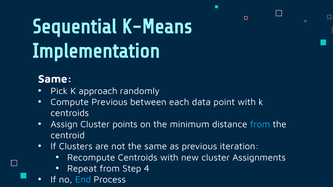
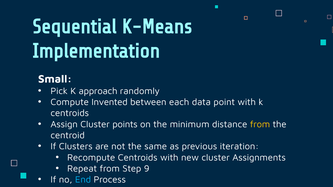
Same at (55, 79): Same -> Small
Compute Previous: Previous -> Invented
from at (260, 124) colour: light blue -> yellow
4: 4 -> 9
